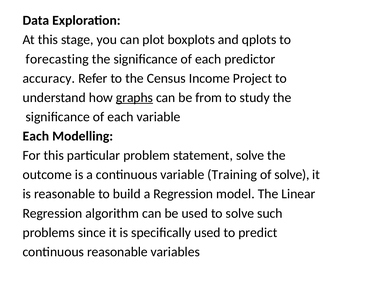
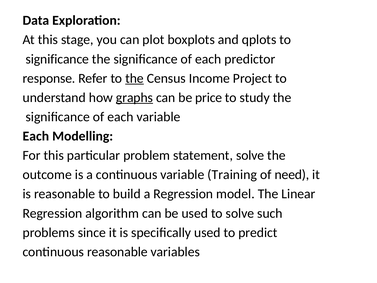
forecasting at (57, 59): forecasting -> significance
accuracy: accuracy -> response
the at (134, 78) underline: none -> present
from: from -> price
of solve: solve -> need
